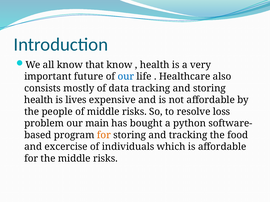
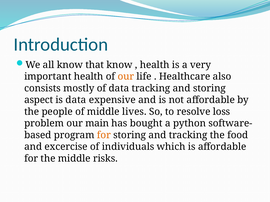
important future: future -> health
our at (126, 77) colour: blue -> orange
health at (39, 100): health -> aspect
is lives: lives -> data
of middle risks: risks -> lives
